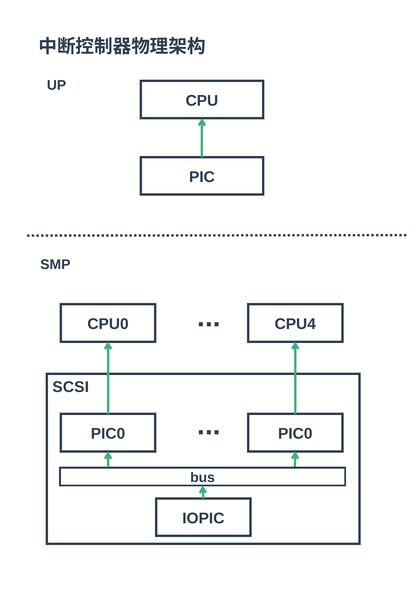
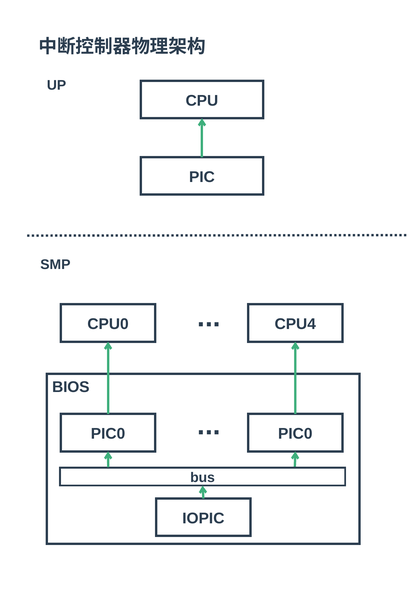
SCSI: SCSI -> BIOS
